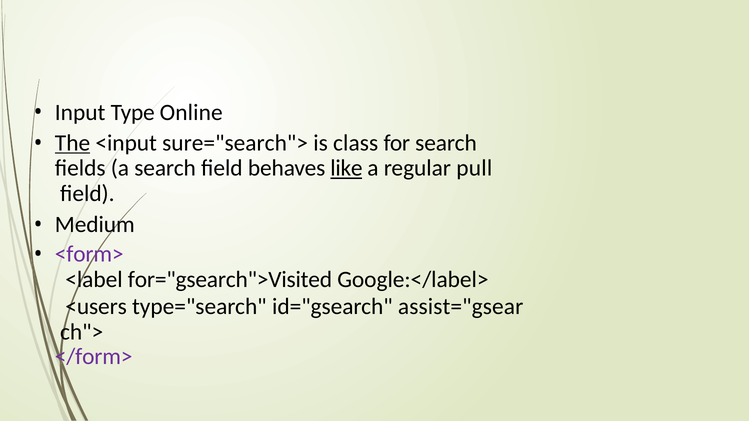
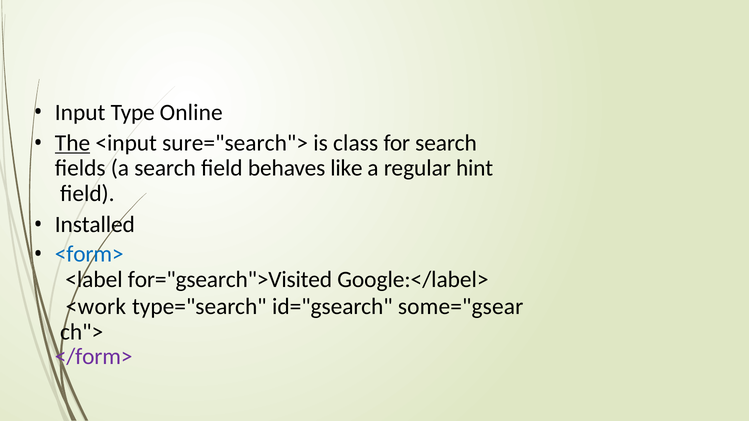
like underline: present -> none
pull: pull -> hint
Medium: Medium -> Installed
<form> colour: purple -> blue
<users: <users -> <work
assist="gsear: assist="gsear -> some="gsear
